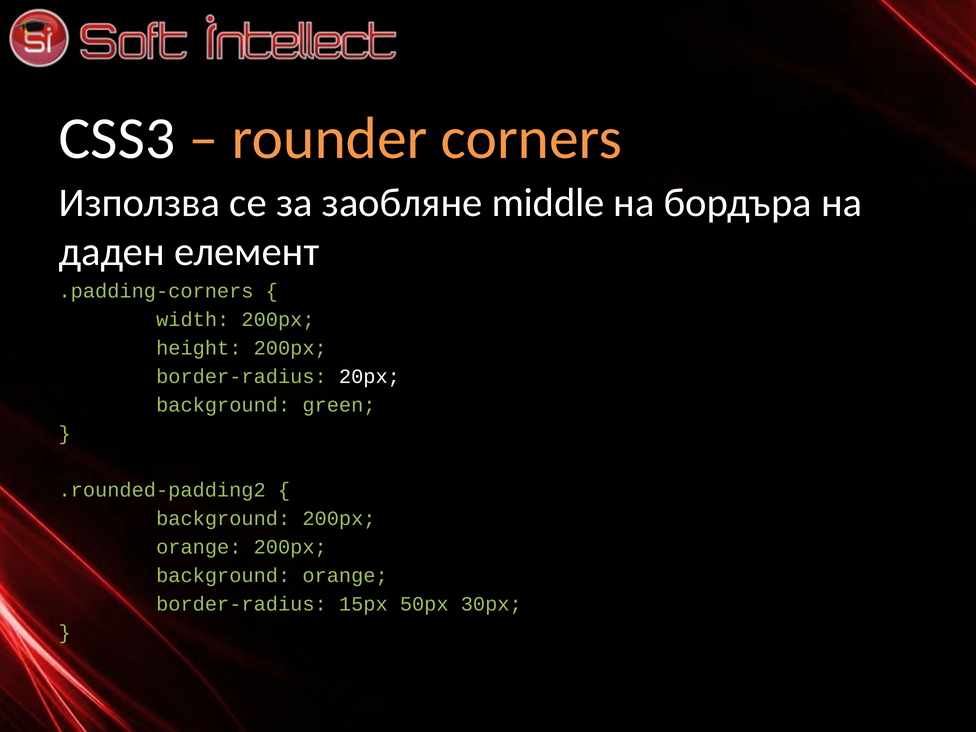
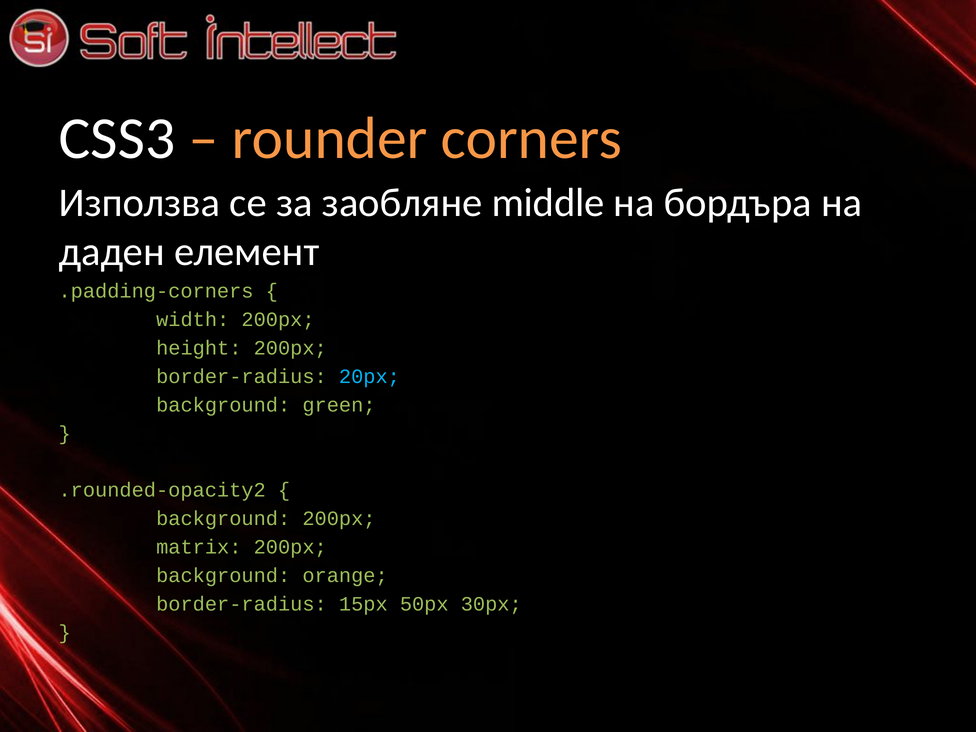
20px colour: white -> light blue
.rounded-padding2: .rounded-padding2 -> .rounded-opacity2
orange at (199, 547): orange -> matrix
